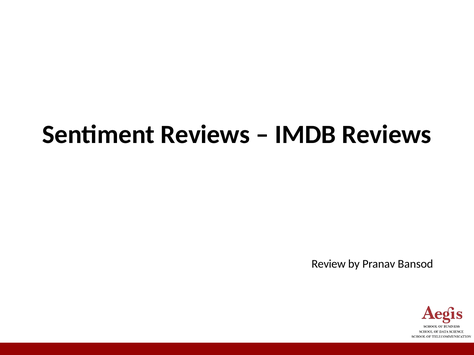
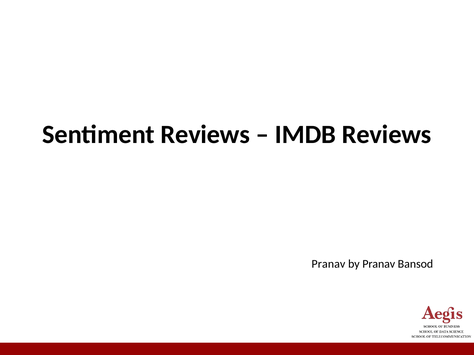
Review at (329, 264): Review -> Pranav
